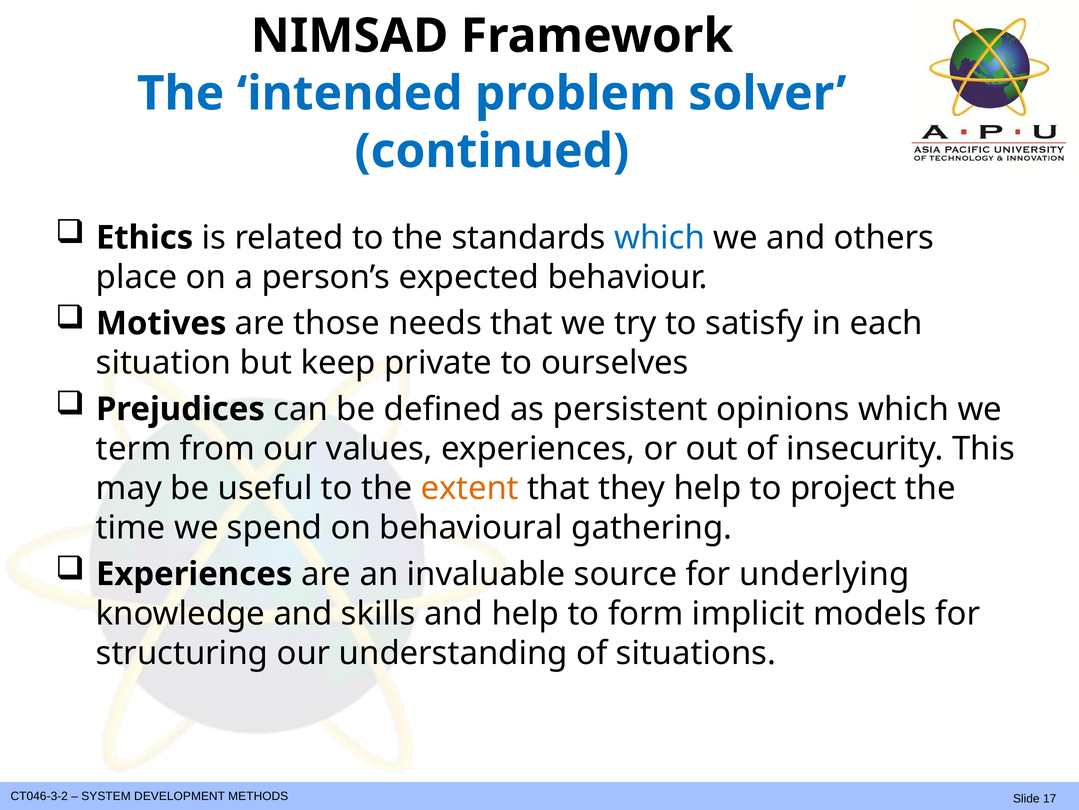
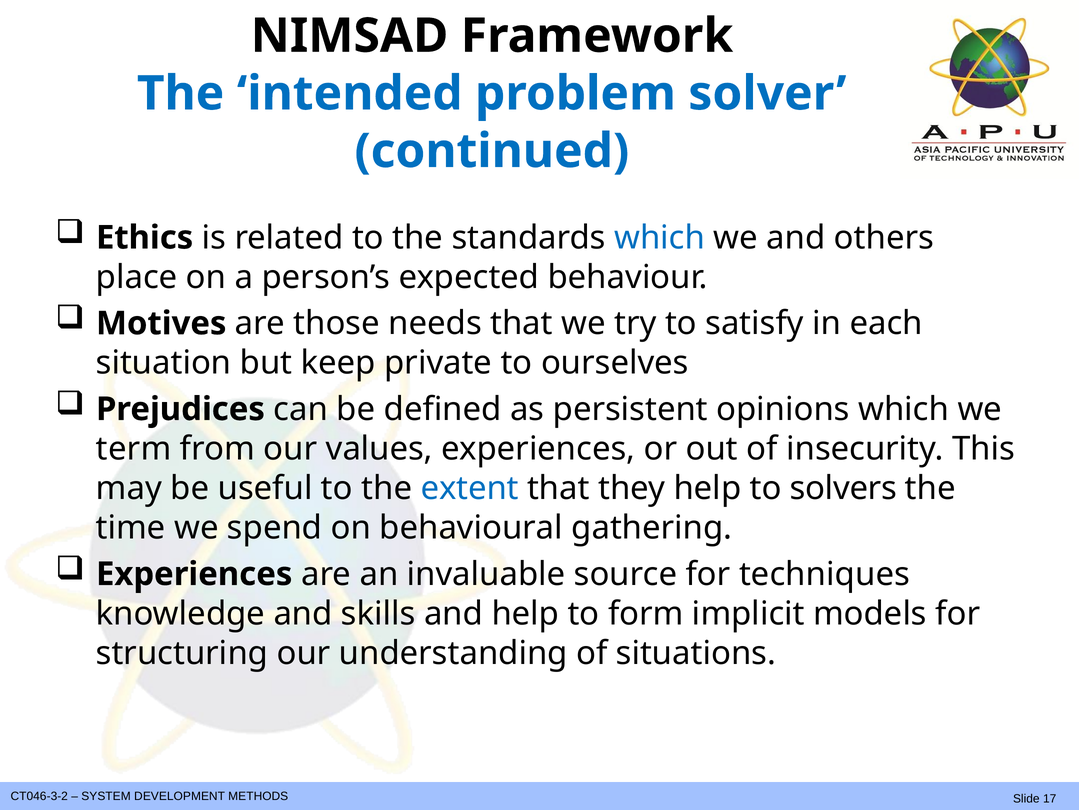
extent colour: orange -> blue
project: project -> solvers
underlying: underlying -> techniques
